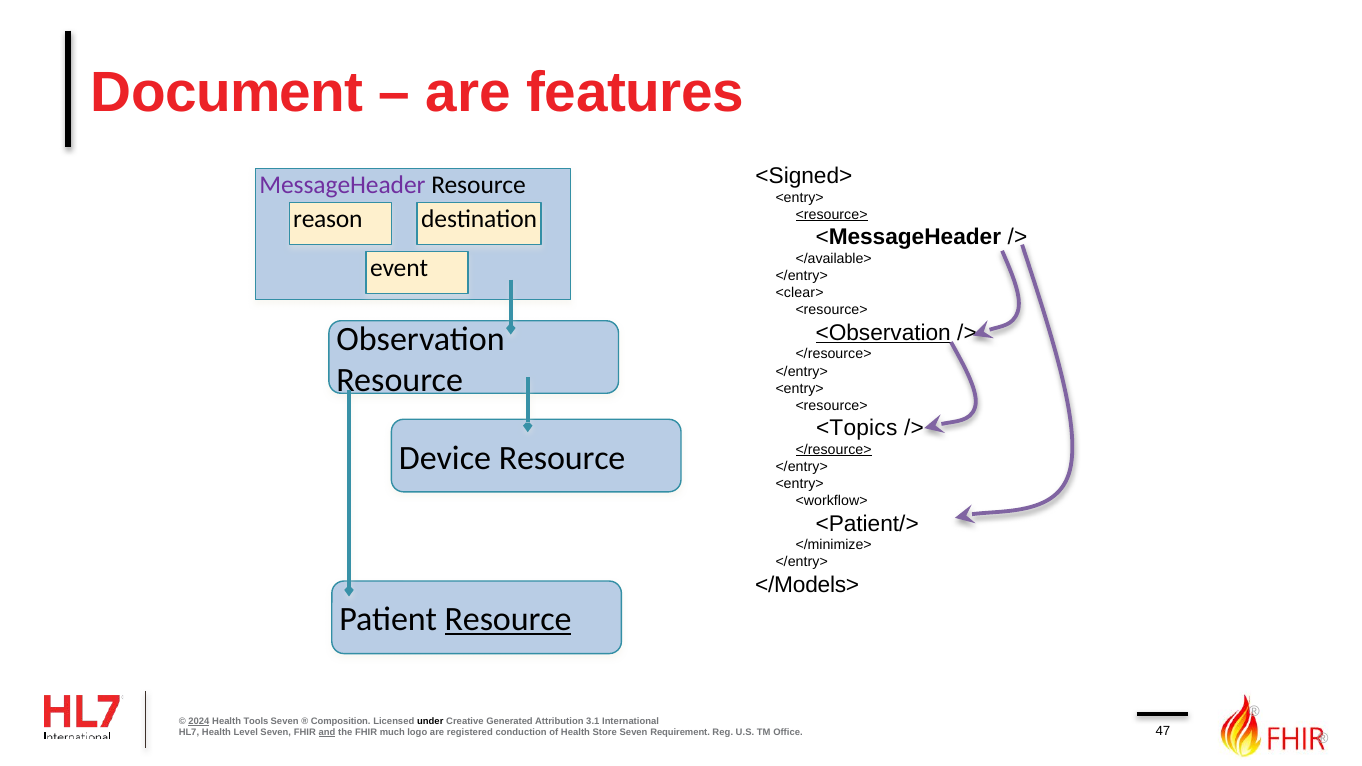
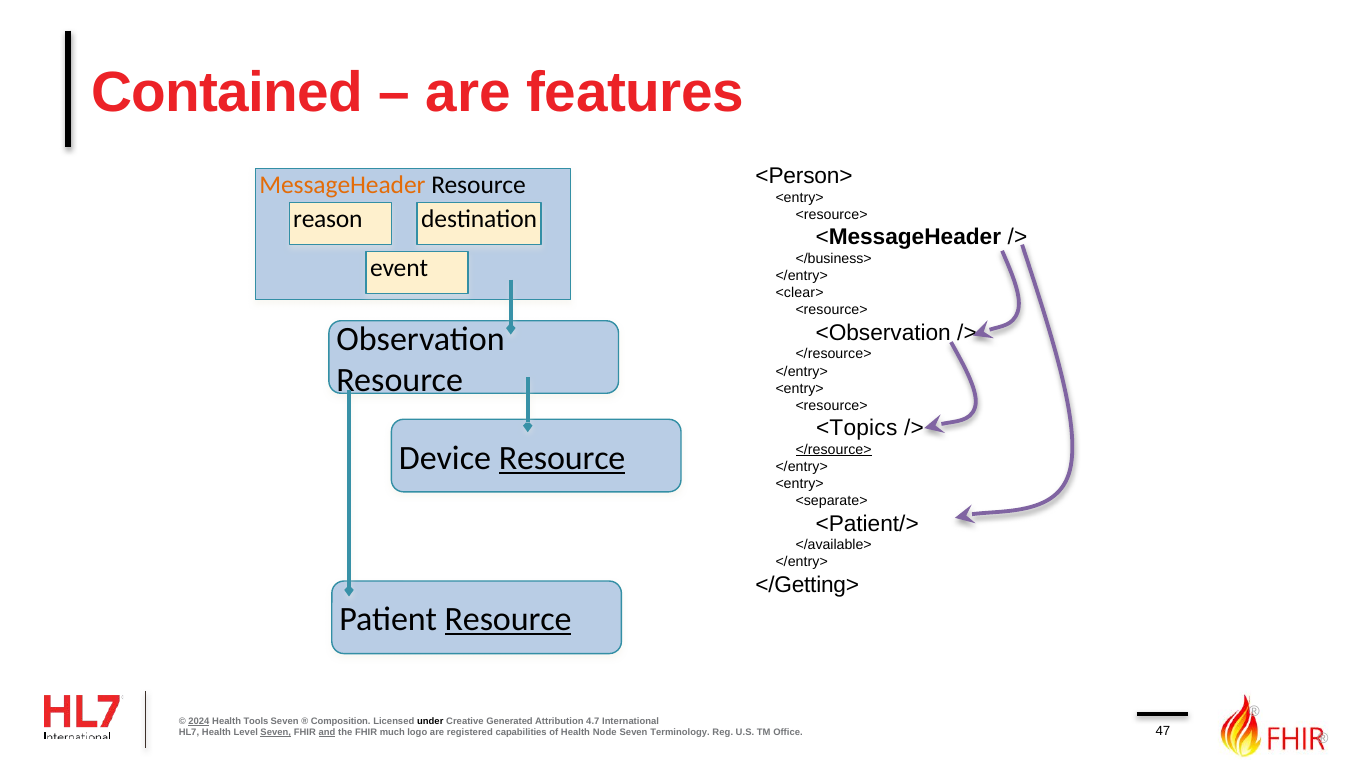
Document: Document -> Contained
<Signed>: <Signed> -> <Person>
MessageHeader colour: purple -> orange
<resource> at (832, 215) underline: present -> none
</available>: </available> -> </business>
<Observation underline: present -> none
Resource at (562, 458) underline: none -> present
<workflow>: <workflow> -> <separate>
</minimize>: </minimize> -> </available>
</Models>: </Models> -> </Getting>
3.1: 3.1 -> 4.7
Seven at (276, 732) underline: none -> present
conduction: conduction -> capabilities
Store: Store -> Node
Requirement: Requirement -> Terminology
